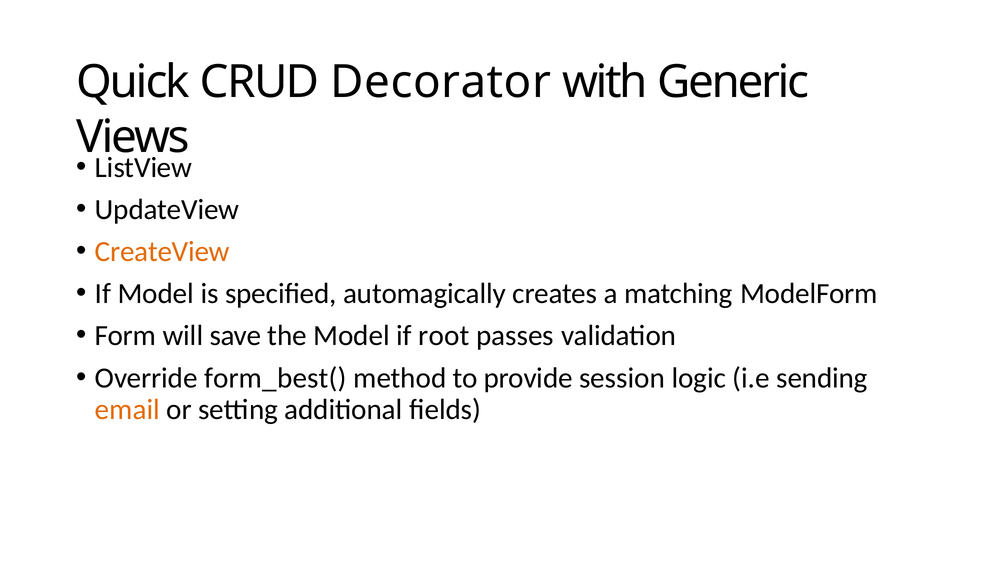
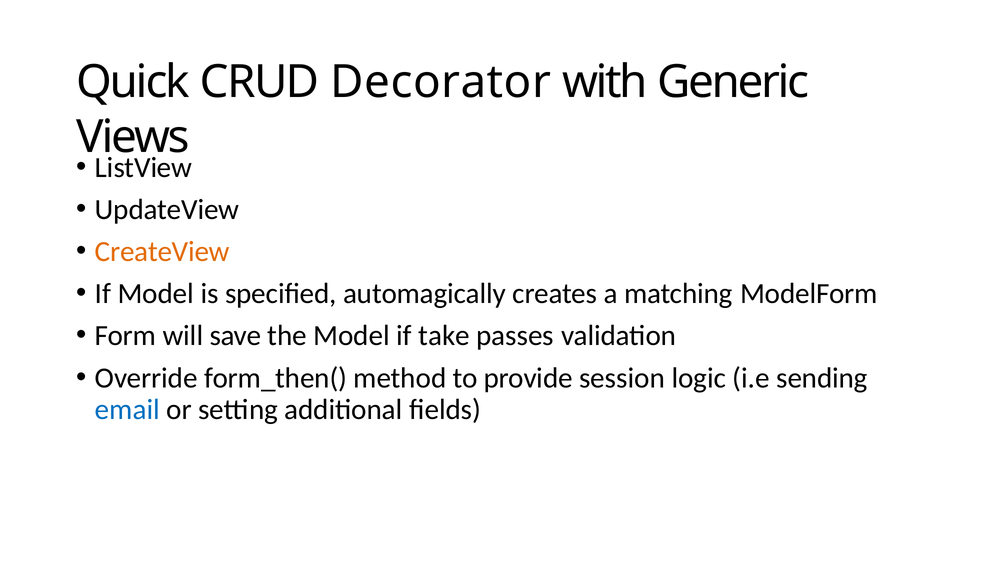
root: root -> take
form_best(: form_best( -> form_then(
email colour: orange -> blue
